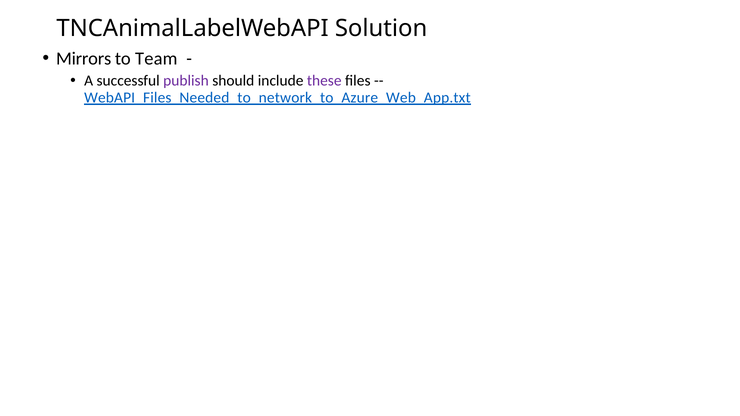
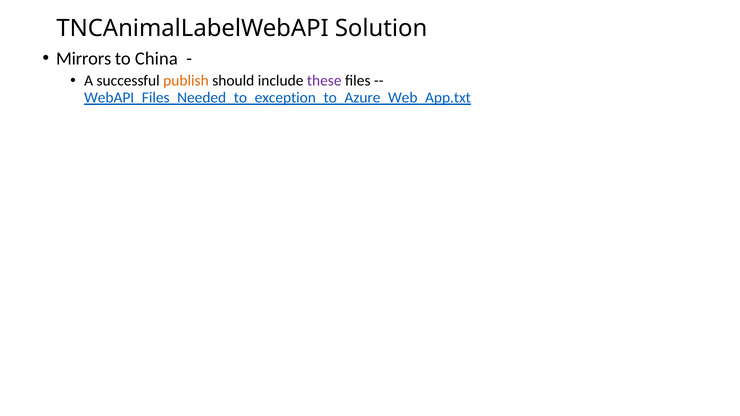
Team: Team -> China
publish colour: purple -> orange
WebAPI_Files_Needed_to_network_to_Azure_Web_App.txt: WebAPI_Files_Needed_to_network_to_Azure_Web_App.txt -> WebAPI_Files_Needed_to_exception_to_Azure_Web_App.txt
